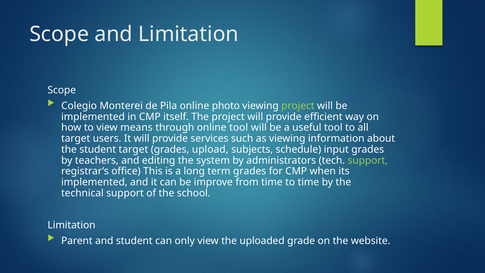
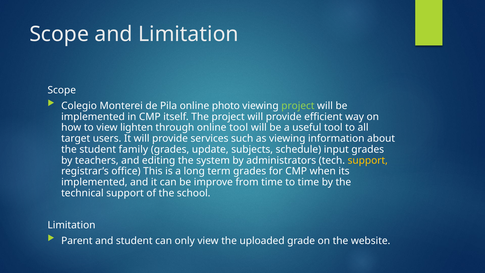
means: means -> lighten
student target: target -> family
upload: upload -> update
support at (368, 160) colour: light green -> yellow
